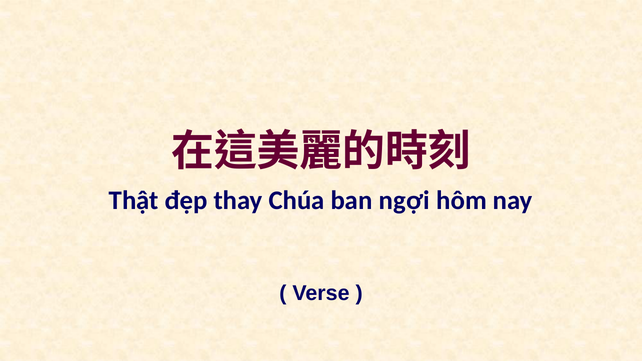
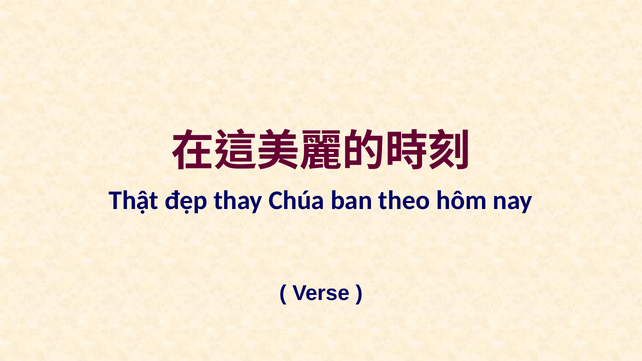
ngợi: ngợi -> theo
